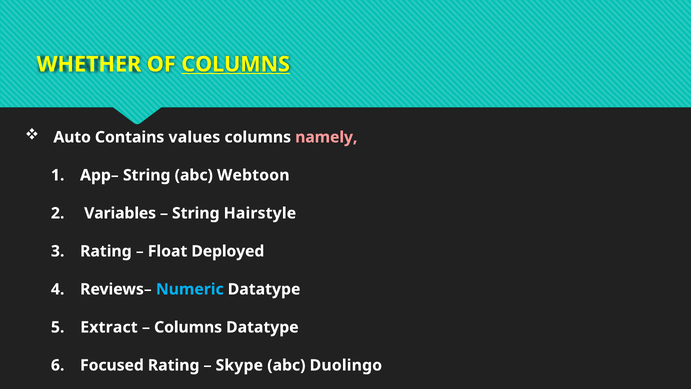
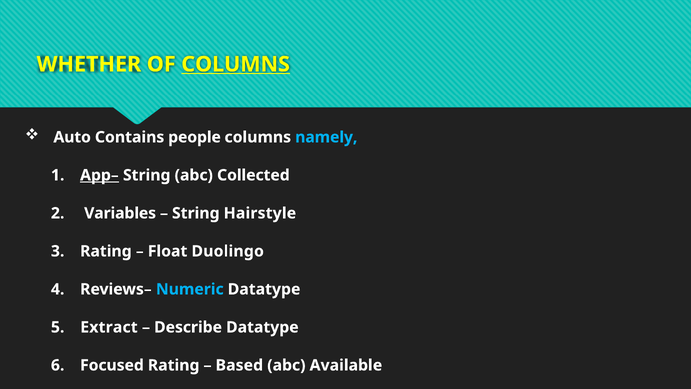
values: values -> people
namely colour: pink -> light blue
App– underline: none -> present
Webtoon: Webtoon -> Collected
Deployed: Deployed -> Duolingo
Columns at (188, 327): Columns -> Describe
Skype: Skype -> Based
Duolingo: Duolingo -> Available
